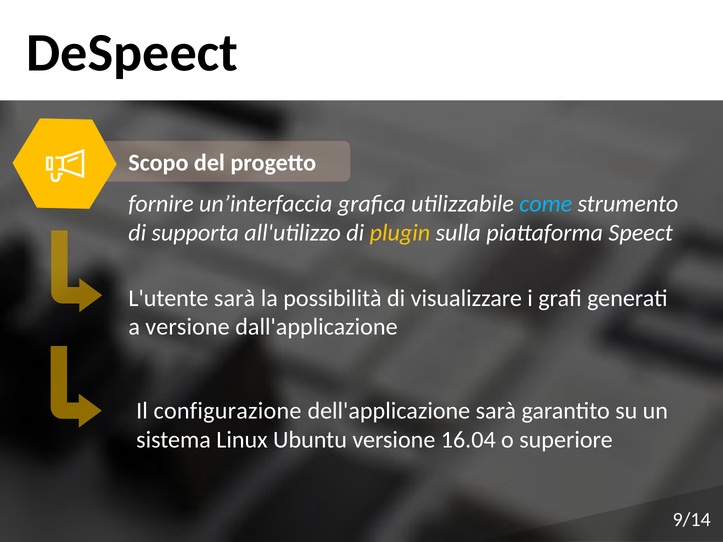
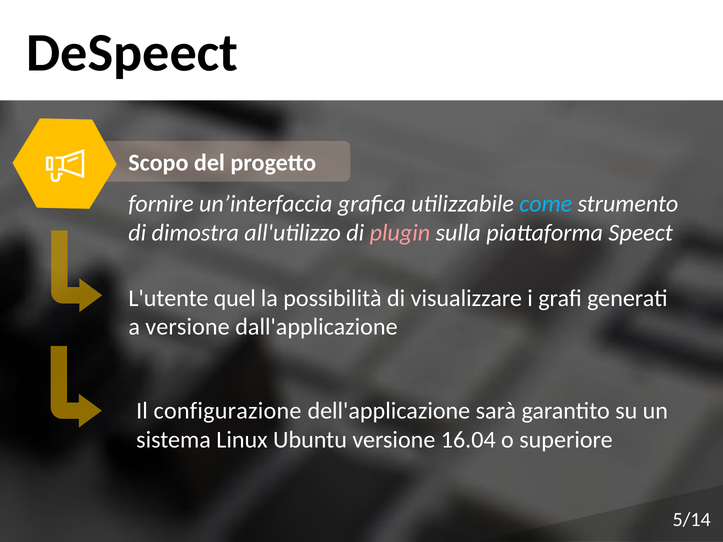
supporta: supporta -> dimostra
plugin colour: yellow -> pink
L'utente sarà: sarà -> quel
9/14: 9/14 -> 5/14
